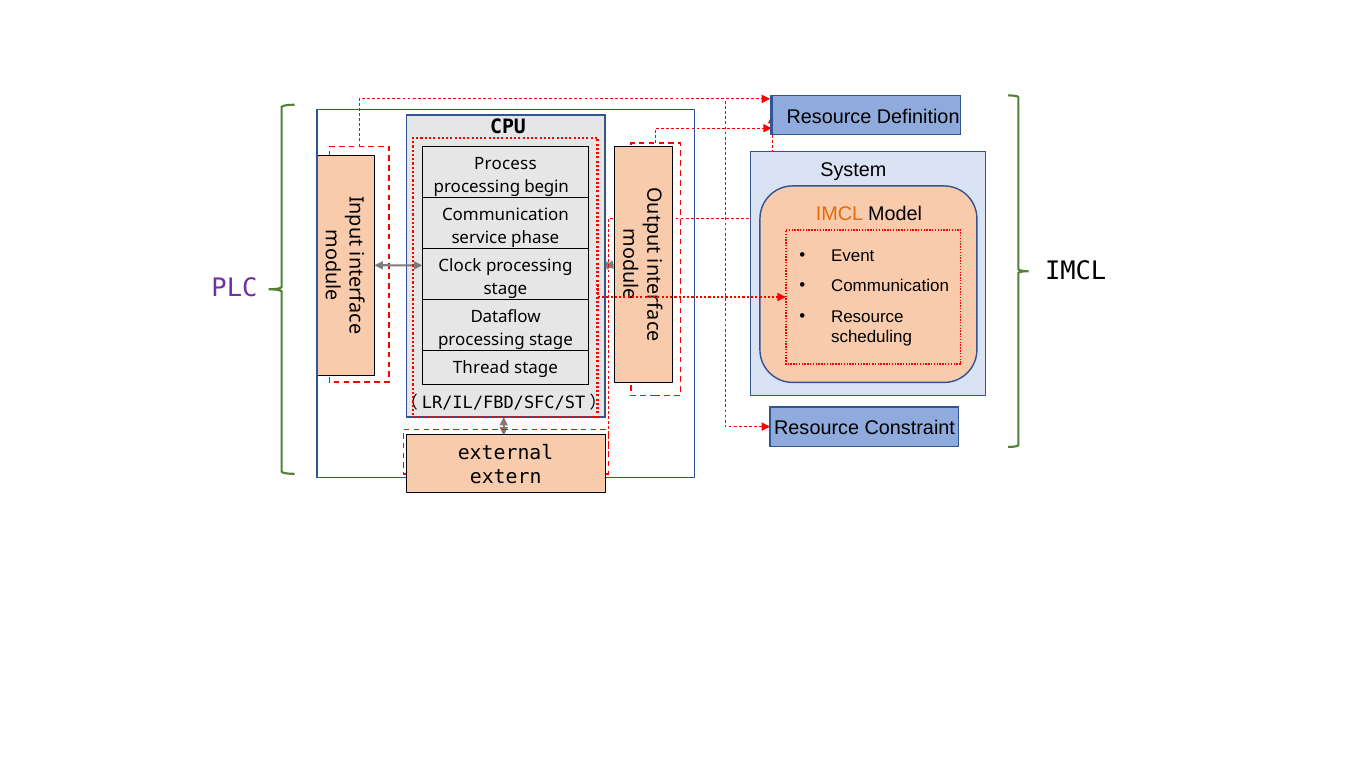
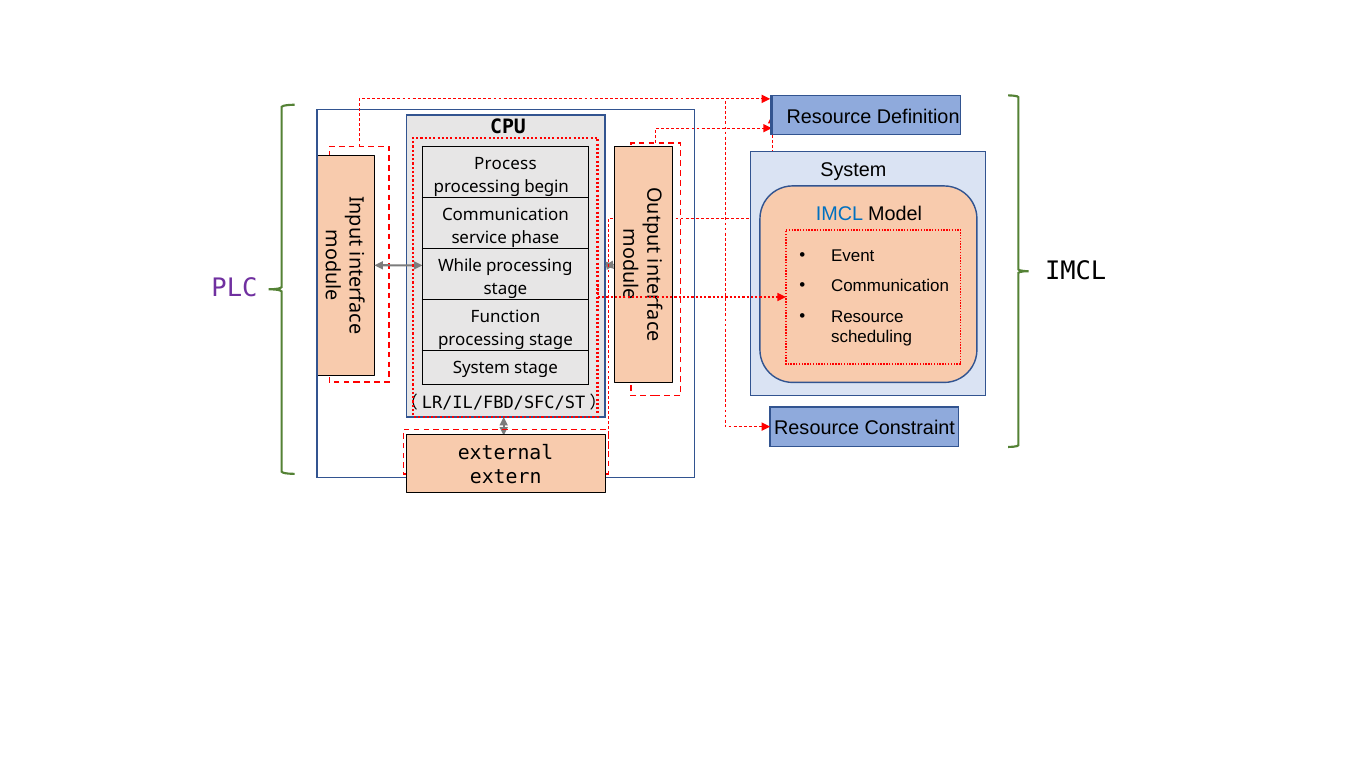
IMCL at (840, 214) colour: orange -> blue
Clock: Clock -> While
Dataflow: Dataflow -> Function
Thread at (481, 368): Thread -> System
